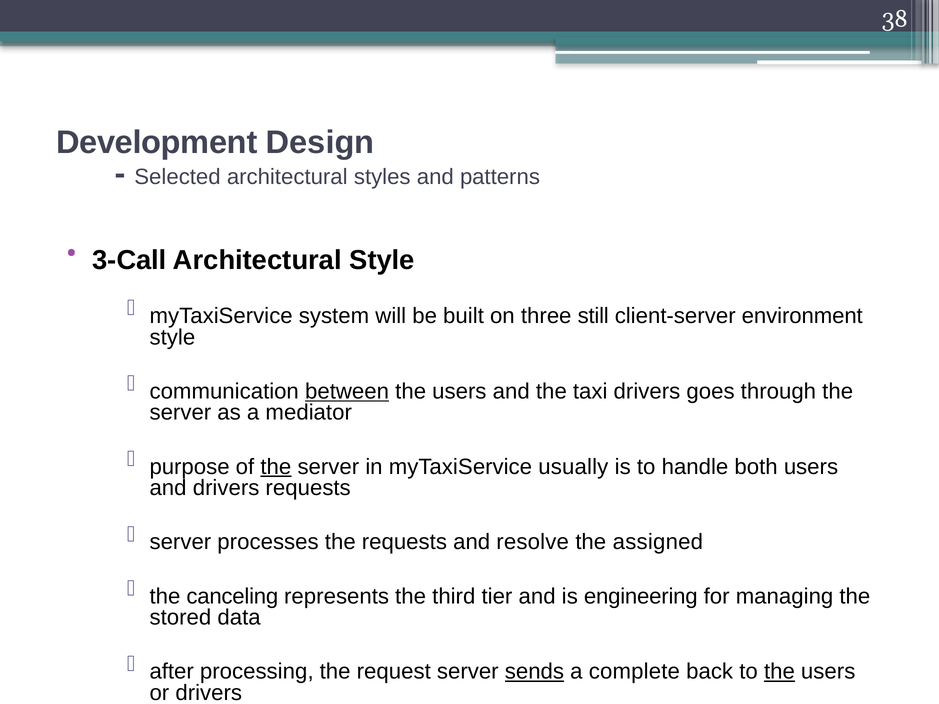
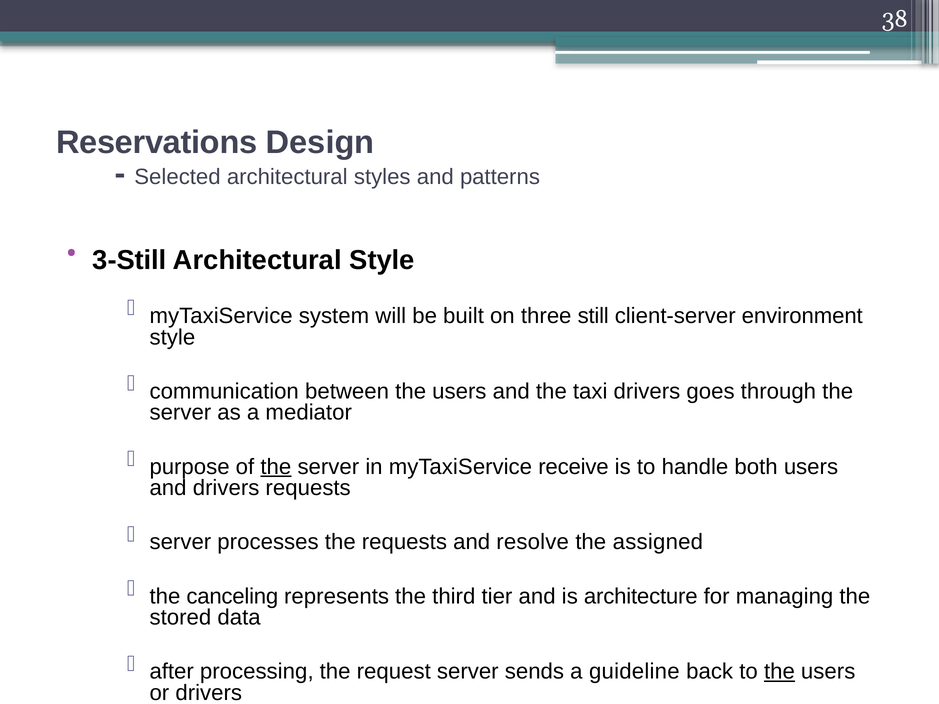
Development: Development -> Reservations
3-Call: 3-Call -> 3-Still
between underline: present -> none
usually: usually -> receive
engineering: engineering -> architecture
sends underline: present -> none
complete: complete -> guideline
